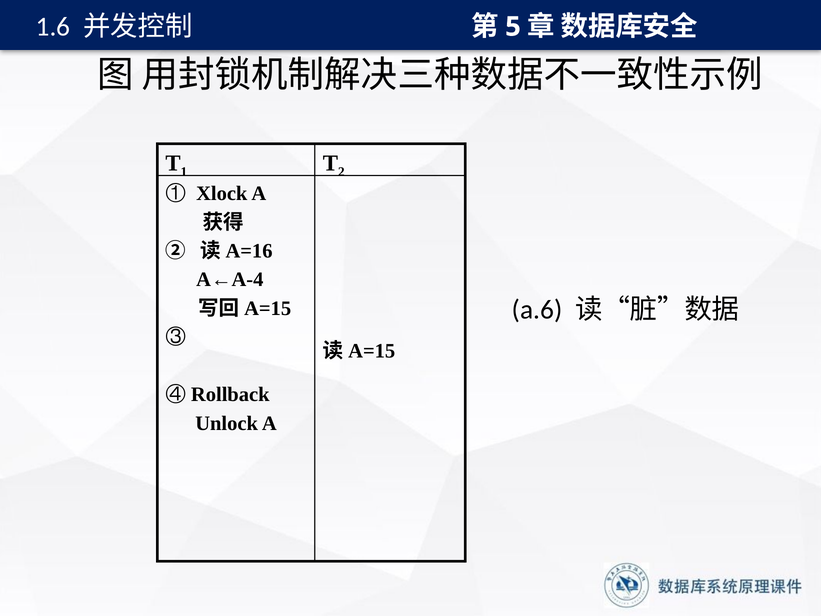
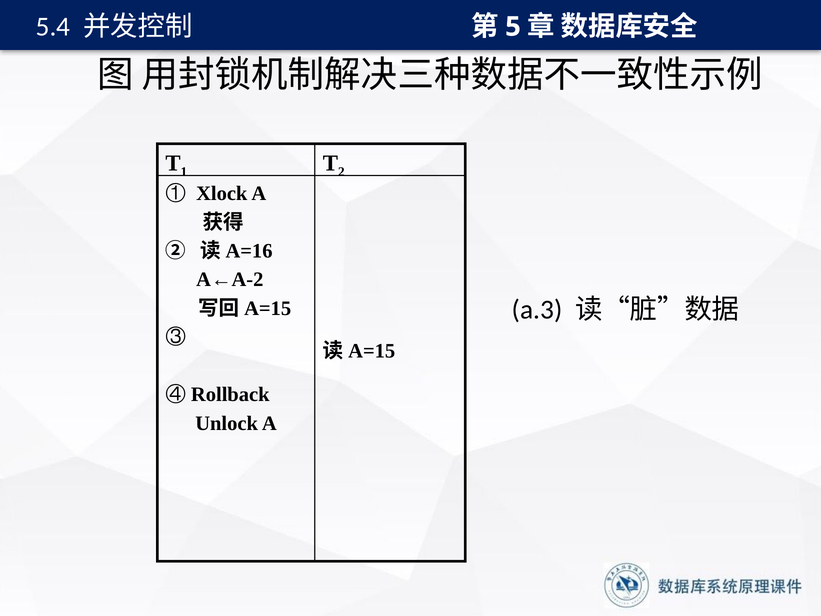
1.6: 1.6 -> 5.4
A←A-4: A←A-4 -> A←A-2
a.6: a.6 -> a.3
